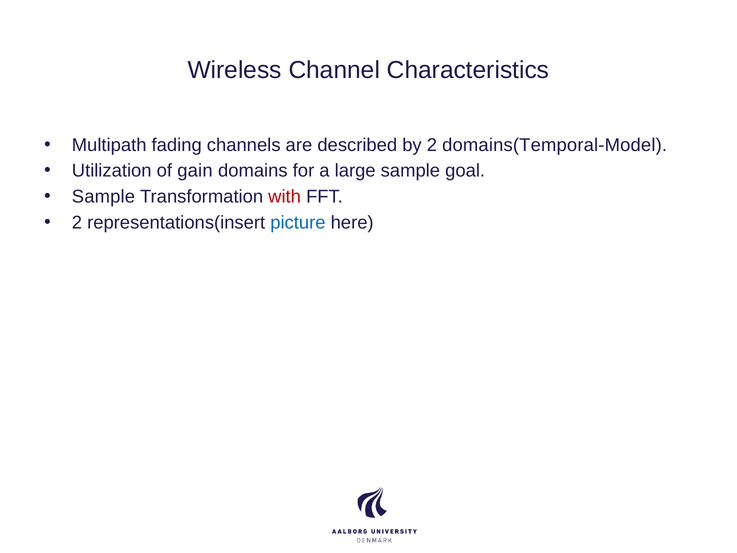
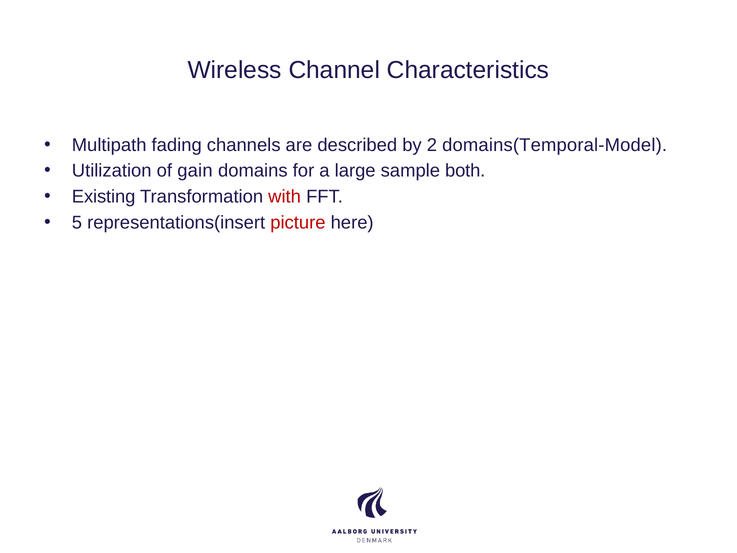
goal: goal -> both
Sample at (103, 197): Sample -> Existing
2 at (77, 222): 2 -> 5
picture colour: blue -> red
